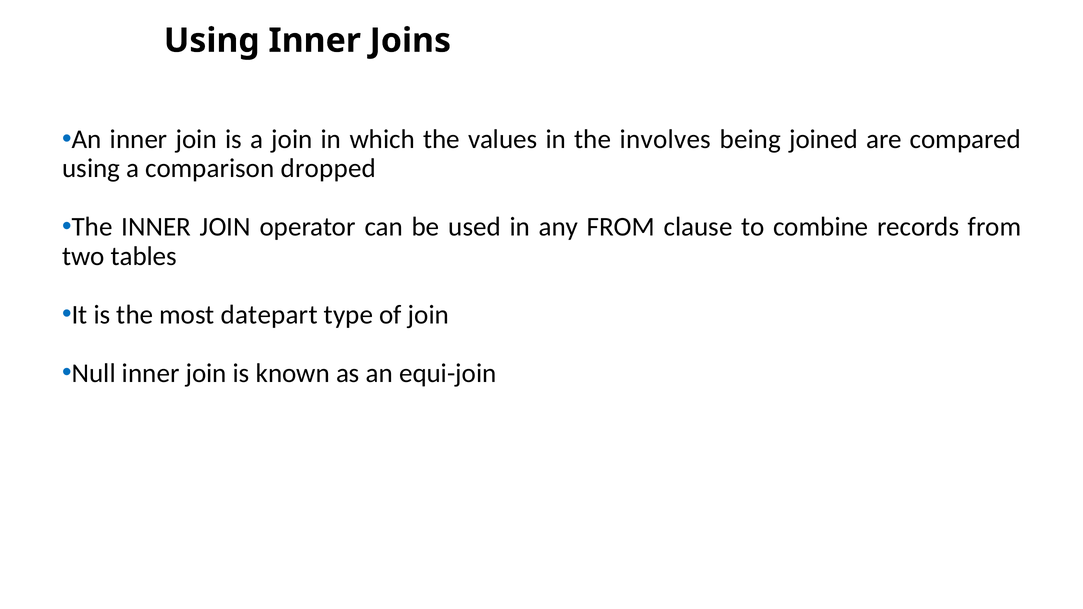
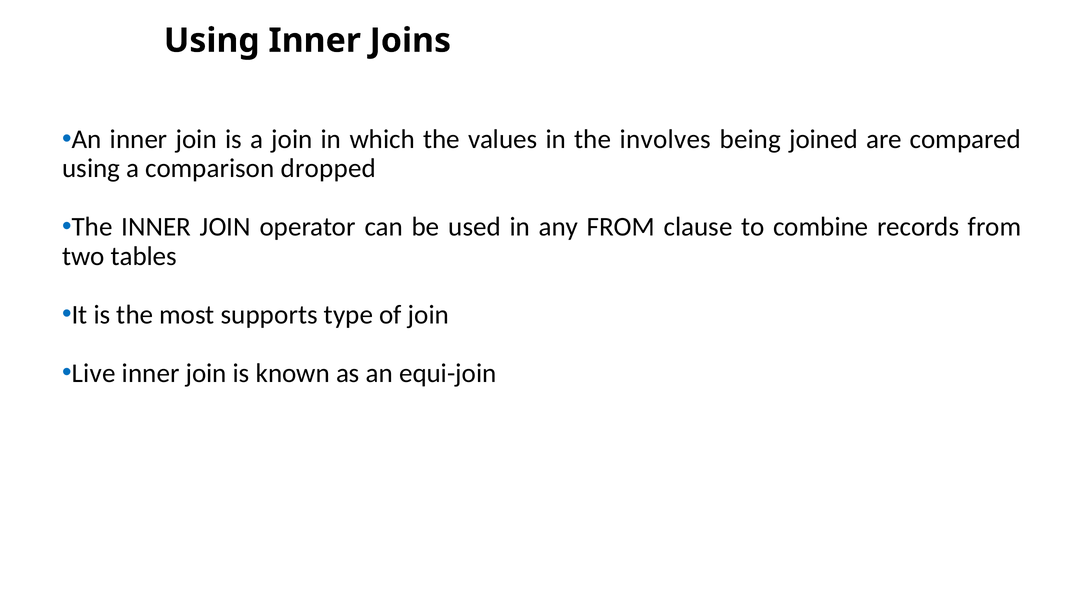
datepart: datepart -> supports
Null: Null -> Live
